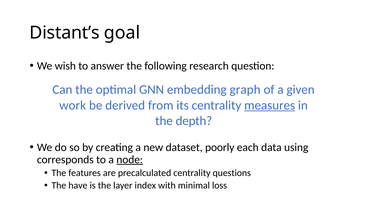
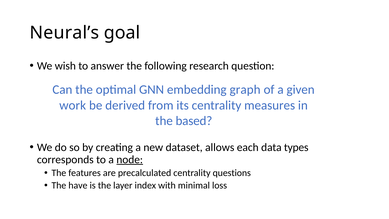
Distant’s: Distant’s -> Neural’s
measures underline: present -> none
depth: depth -> based
poorly: poorly -> allows
using: using -> types
